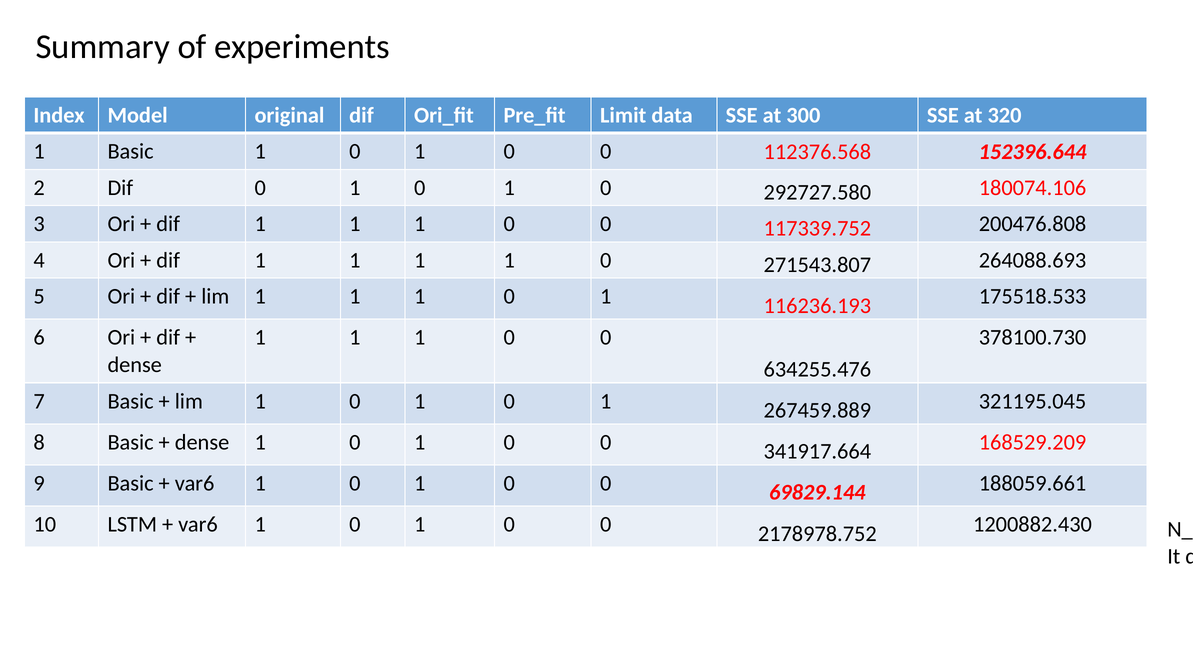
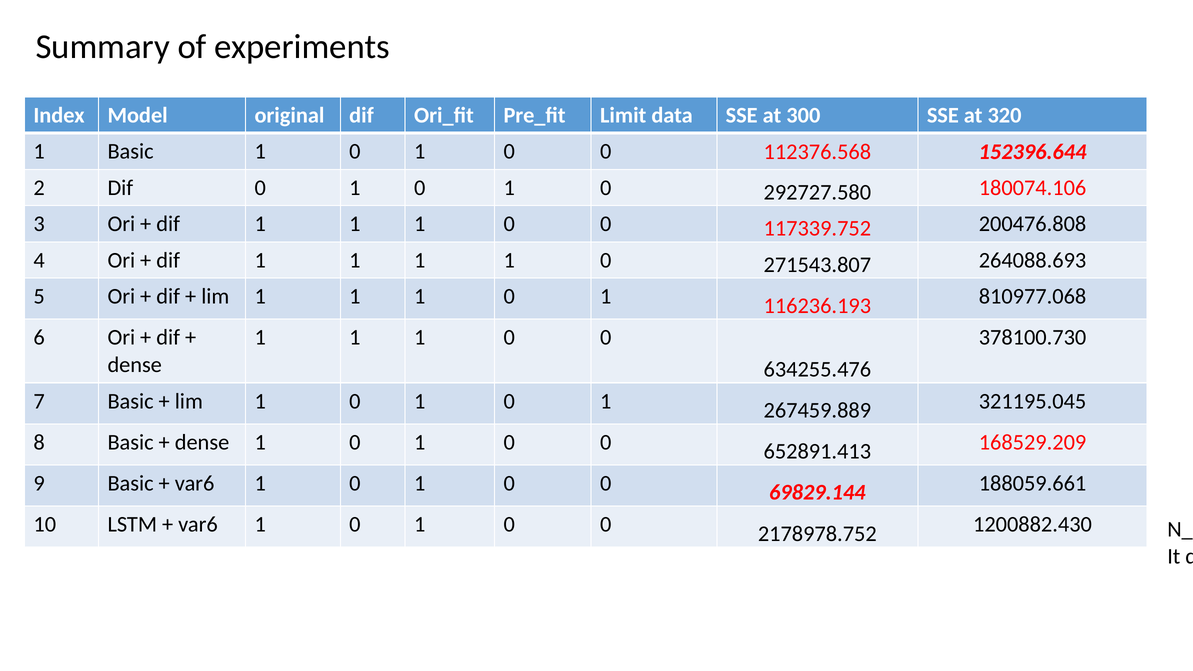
175518.533: 175518.533 -> 810977.068
341917.664: 341917.664 -> 652891.413
